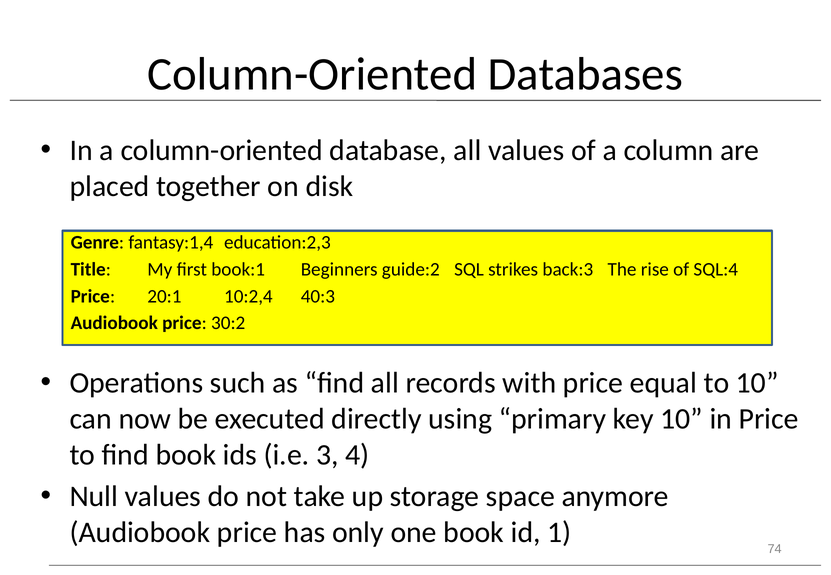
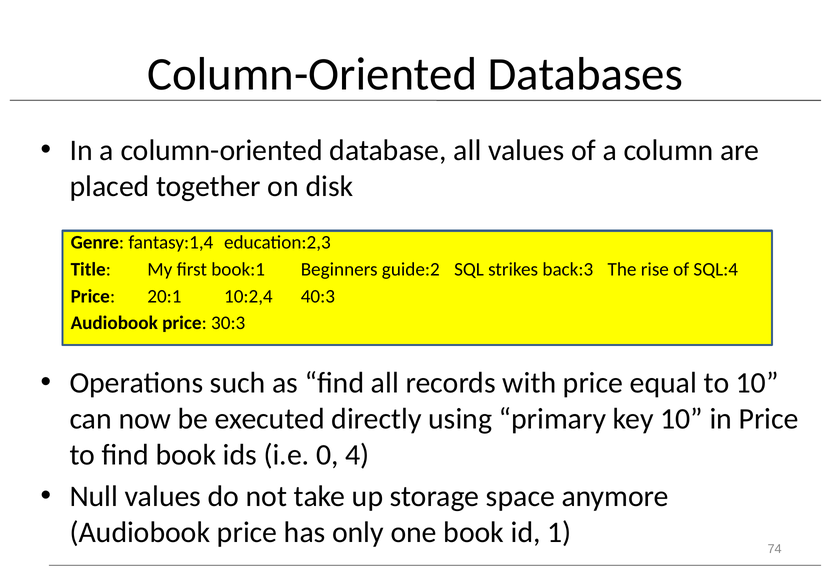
30:2: 30:2 -> 30:3
3: 3 -> 0
